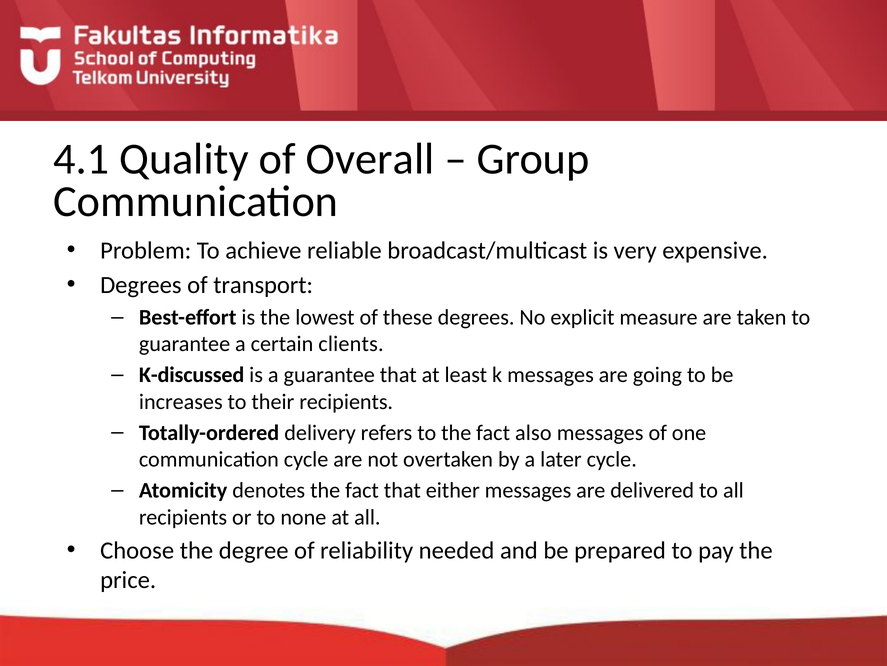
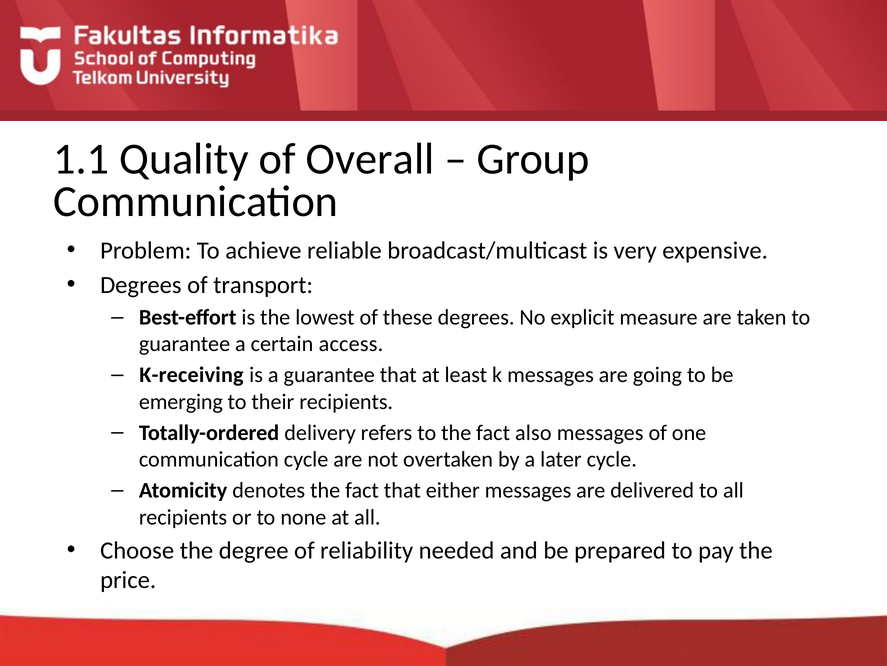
4.1: 4.1 -> 1.1
clients: clients -> access
K-discussed: K-discussed -> K-receiving
increases: increases -> emerging
